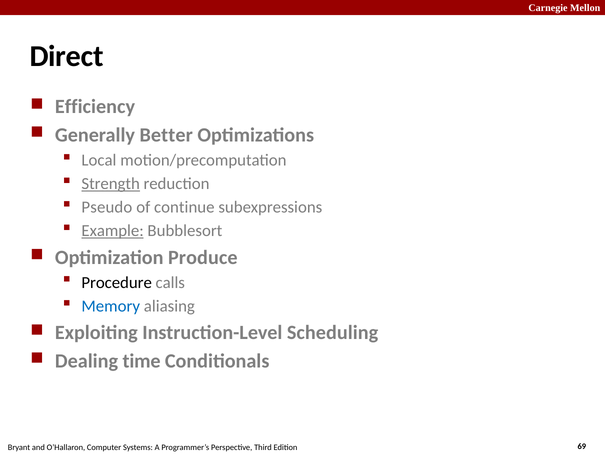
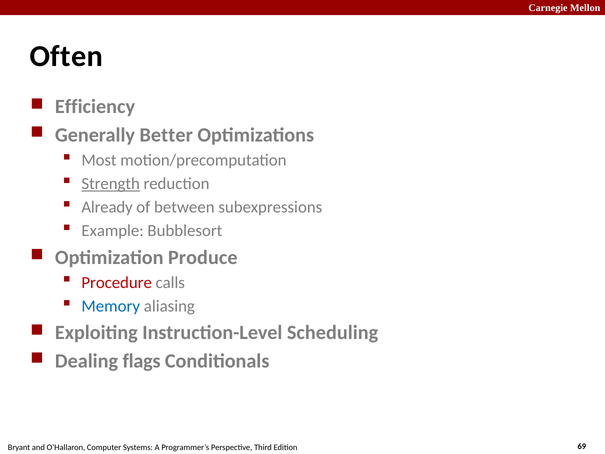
Direct: Direct -> Often
Local: Local -> Most
Pseudo: Pseudo -> Already
continue: continue -> between
Example underline: present -> none
Procedure colour: black -> red
time: time -> flags
